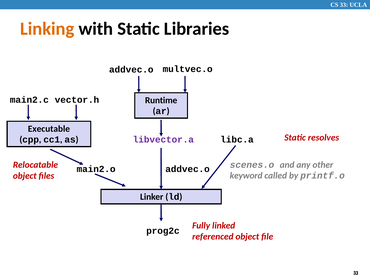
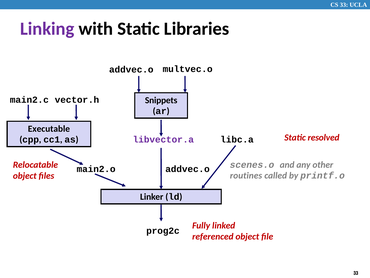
Linking colour: orange -> purple
Runtime: Runtime -> Snippets
resolves: resolves -> resolved
keyword: keyword -> routines
